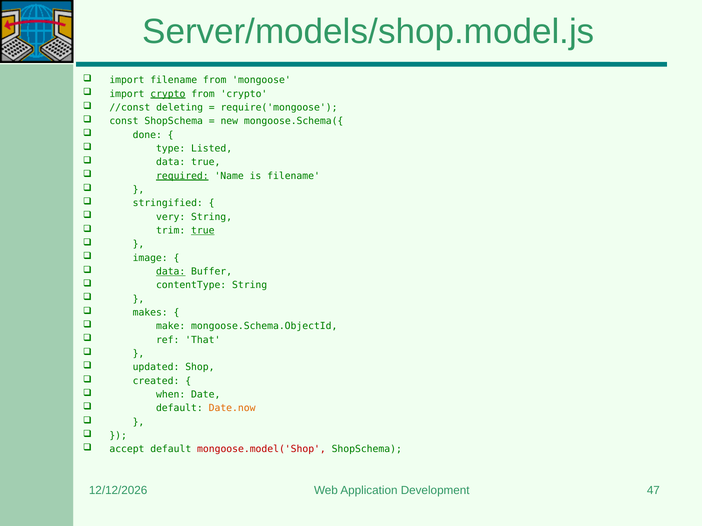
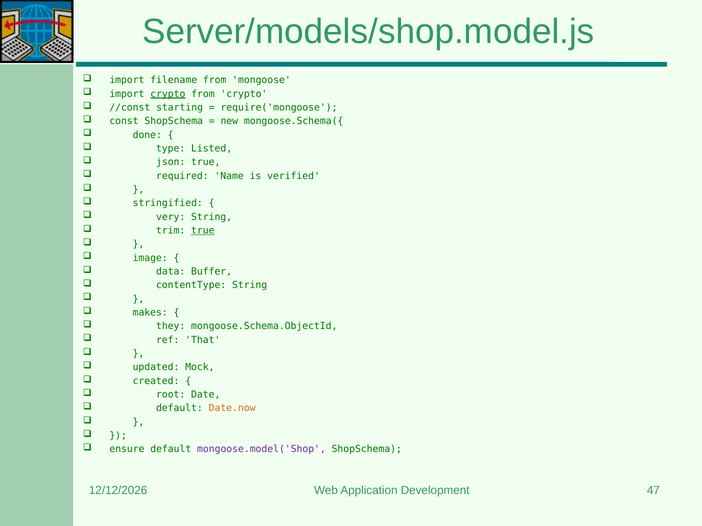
deleting: deleting -> starting
data at (171, 162): data -> json
required underline: present -> none
is filename: filename -> verified
data at (171, 272) underline: present -> none
make: make -> they
Shop: Shop -> Mock
when: when -> root
accept: accept -> ensure
mongoose.model('Shop colour: red -> purple
